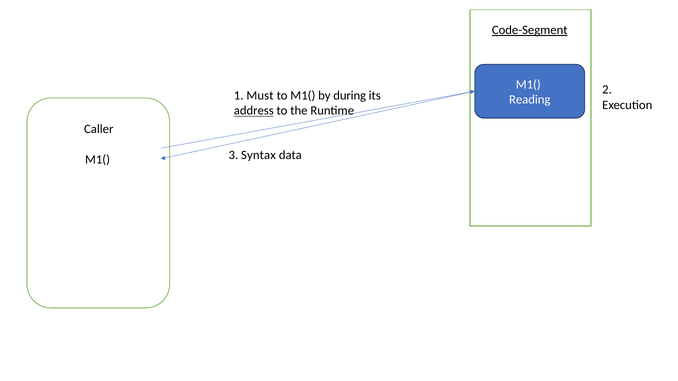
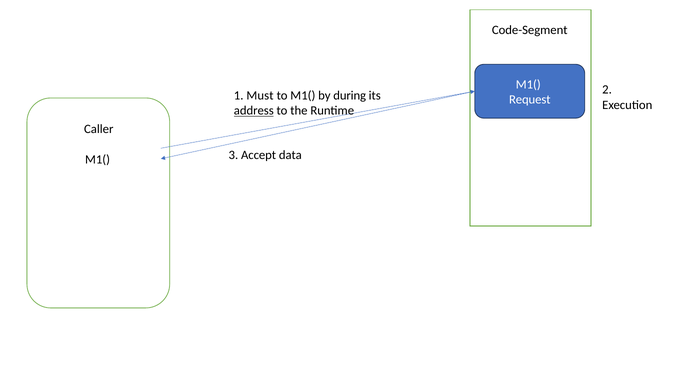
Code-Segment underline: present -> none
Reading: Reading -> Request
Syntax: Syntax -> Accept
